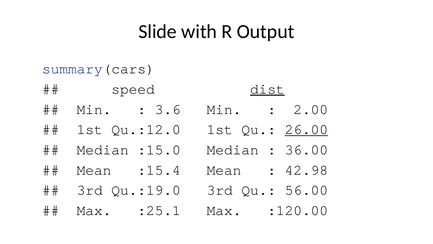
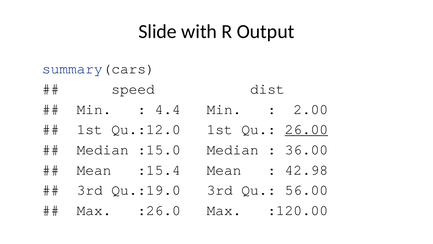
dist underline: present -> none
3.6: 3.6 -> 4.4
:25.1: :25.1 -> :26.0
